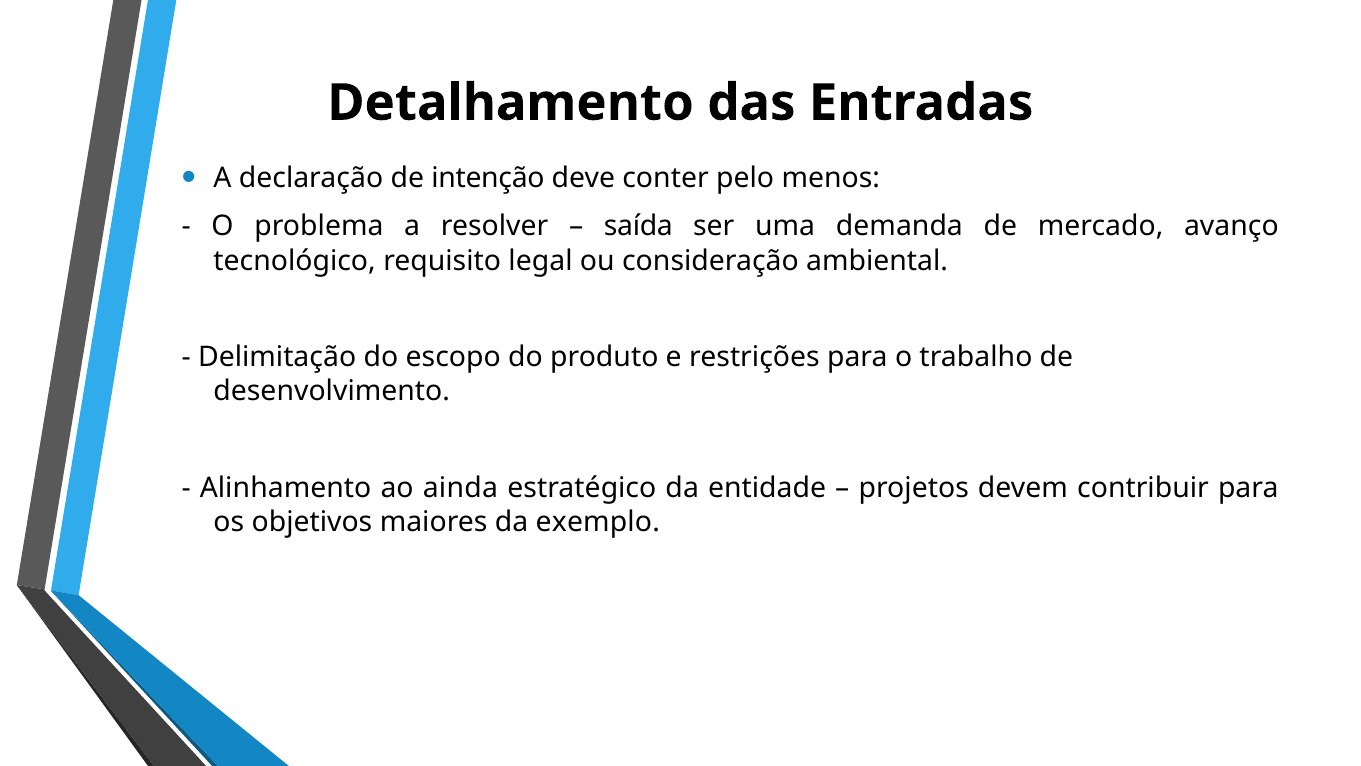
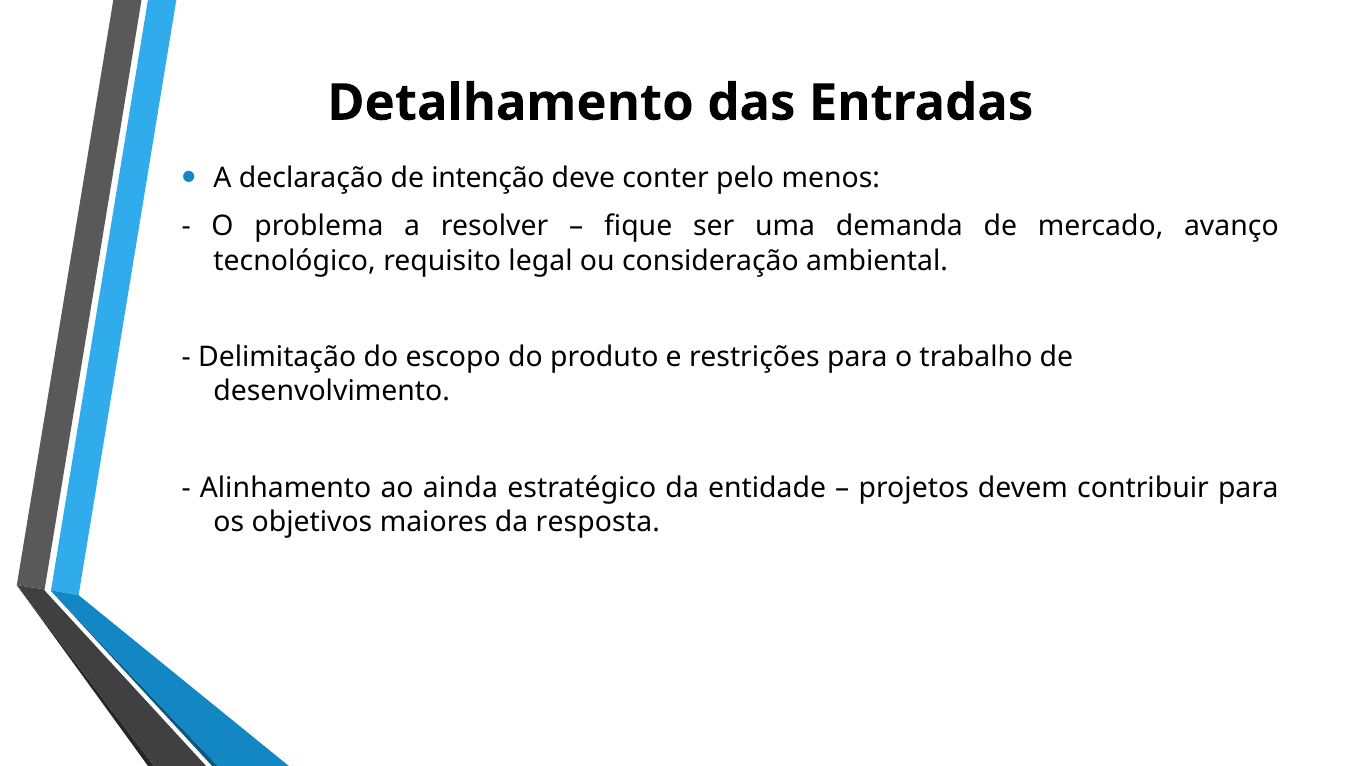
saída: saída -> fique
exemplo: exemplo -> resposta
